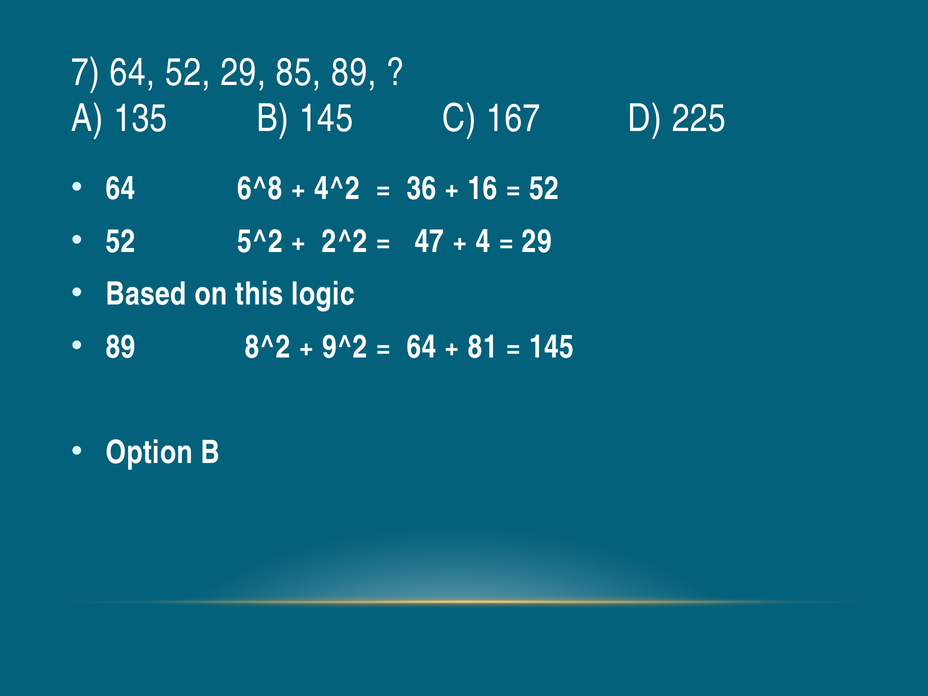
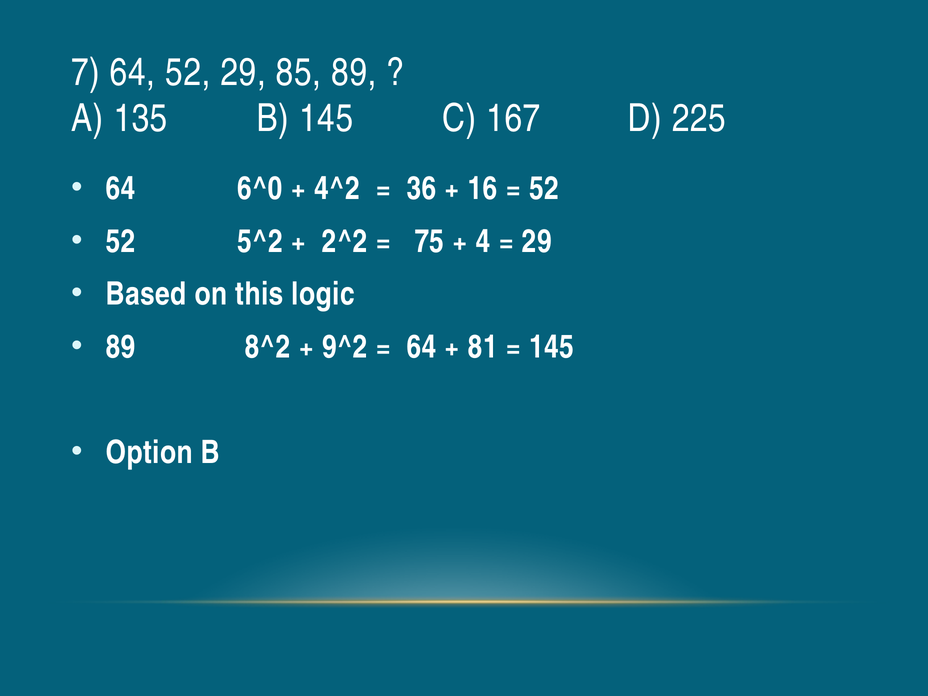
6^8: 6^8 -> 6^0
47: 47 -> 75
